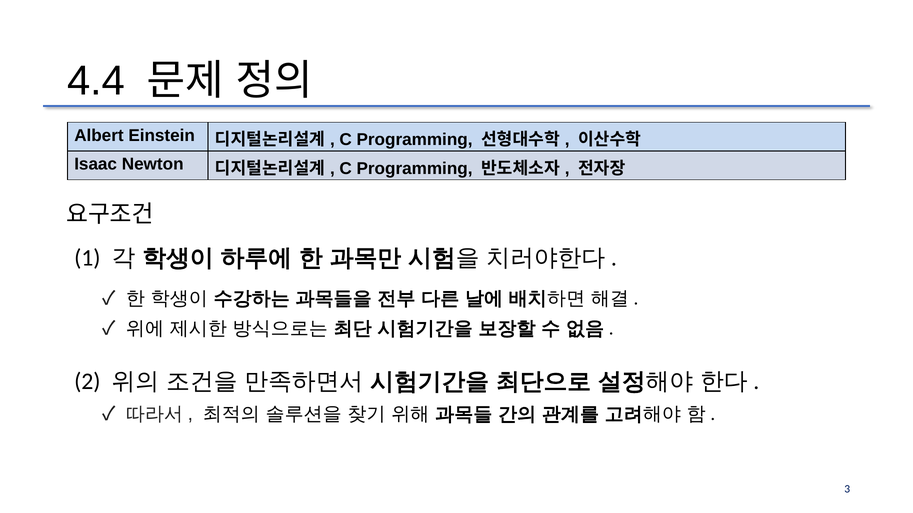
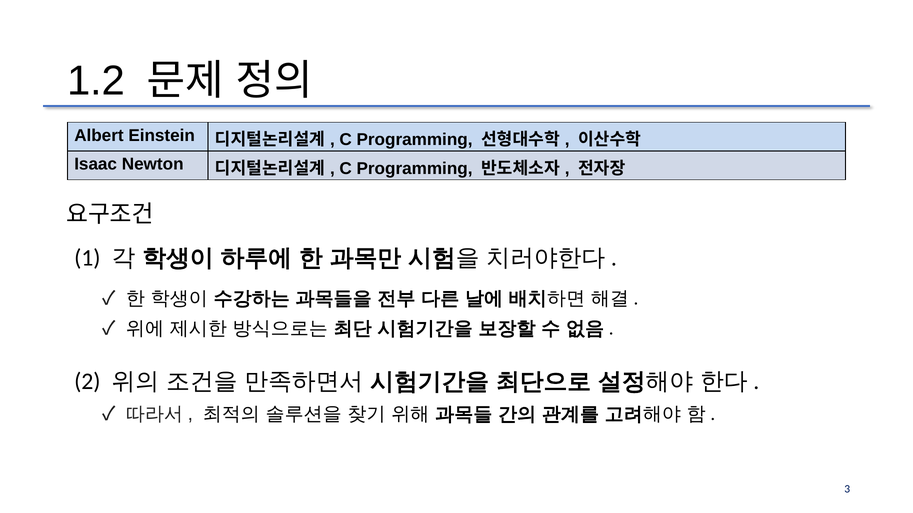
4.4: 4.4 -> 1.2
